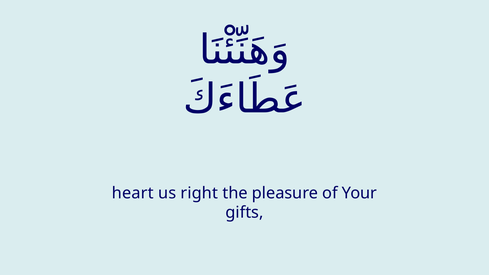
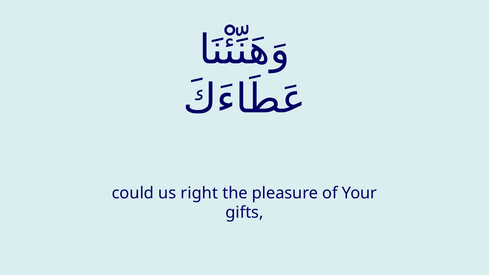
heart: heart -> could
